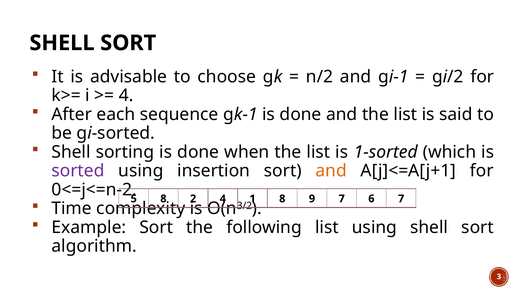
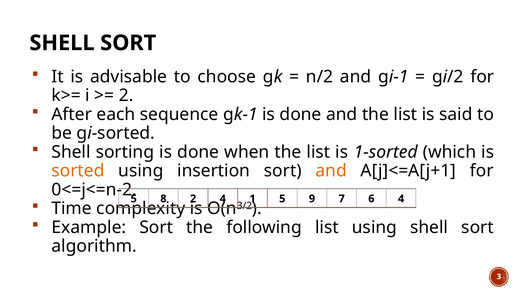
4 at (126, 96): 4 -> 2
sorted colour: purple -> orange
8 at (282, 199): 8 -> 5
6 7: 7 -> 4
